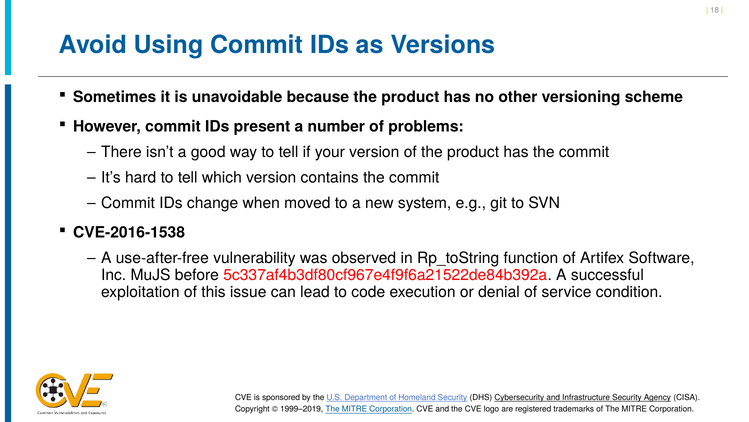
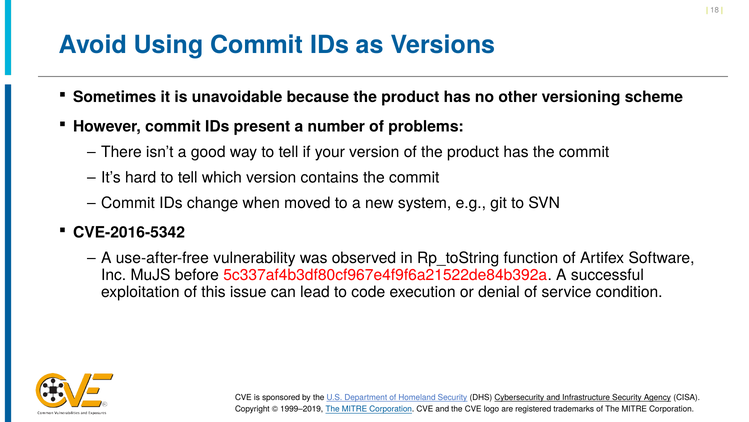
CVE-2016-1538: CVE-2016-1538 -> CVE-2016-5342
